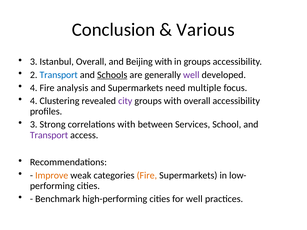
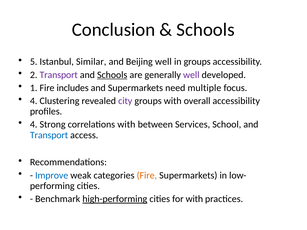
Various at (206, 30): Various -> Schools
3 at (34, 62): 3 -> 5
Istanbul Overall: Overall -> Similar
Beijing with: with -> well
Transport at (59, 75) colour: blue -> purple
4 at (34, 88): 4 -> 1
analysis: analysis -> includes
3 at (34, 125): 3 -> 4
Transport at (49, 135) colour: purple -> blue
Improve colour: orange -> blue
high-performing underline: none -> present
for well: well -> with
